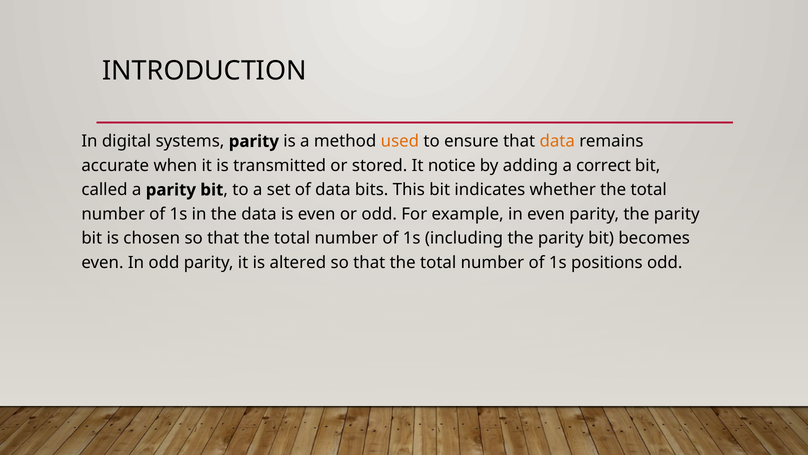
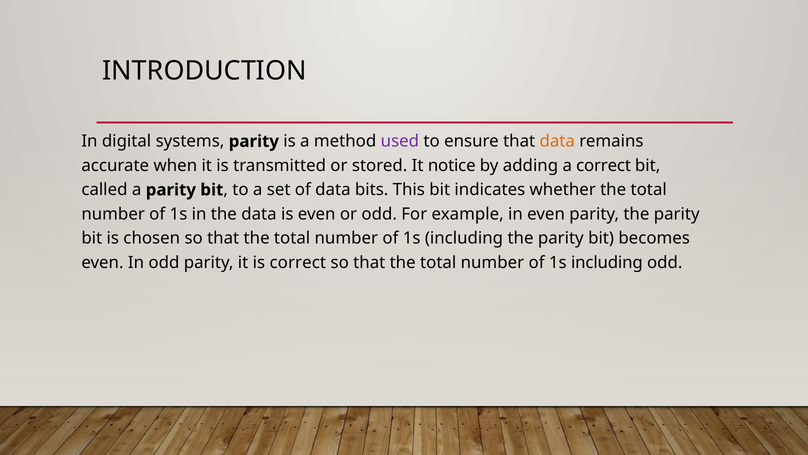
used colour: orange -> purple
is altered: altered -> correct
positions at (607, 262): positions -> including
